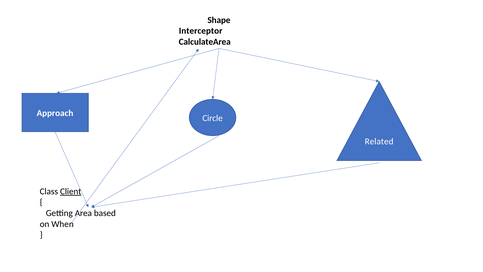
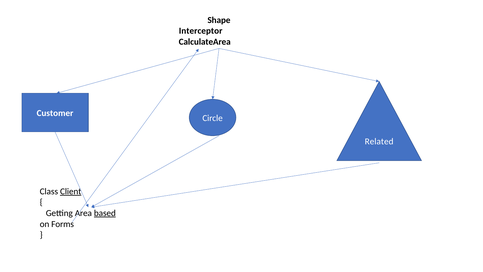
Approach: Approach -> Customer
based underline: none -> present
When: When -> Forms
